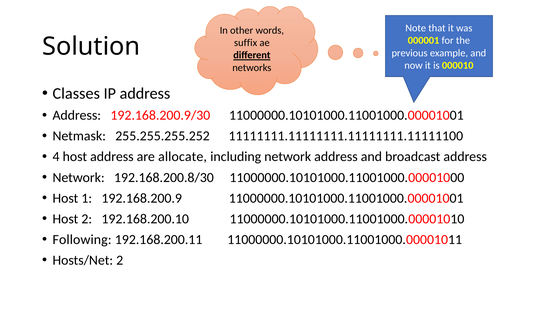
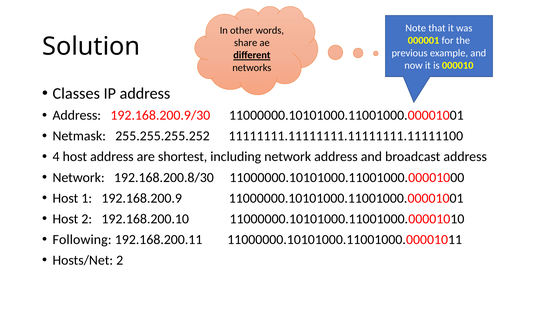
suffix: suffix -> share
allocate: allocate -> shortest
